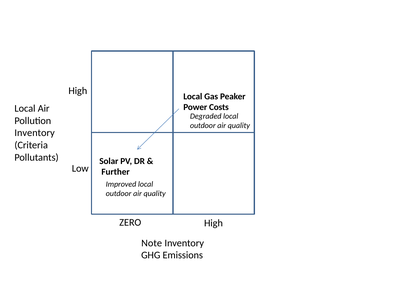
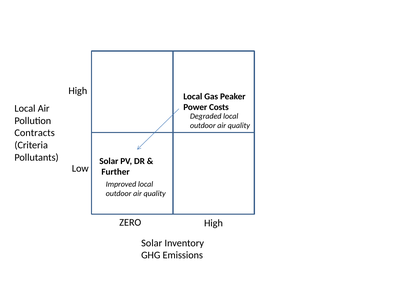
Inventory at (35, 133): Inventory -> Contracts
Note at (152, 242): Note -> Solar
